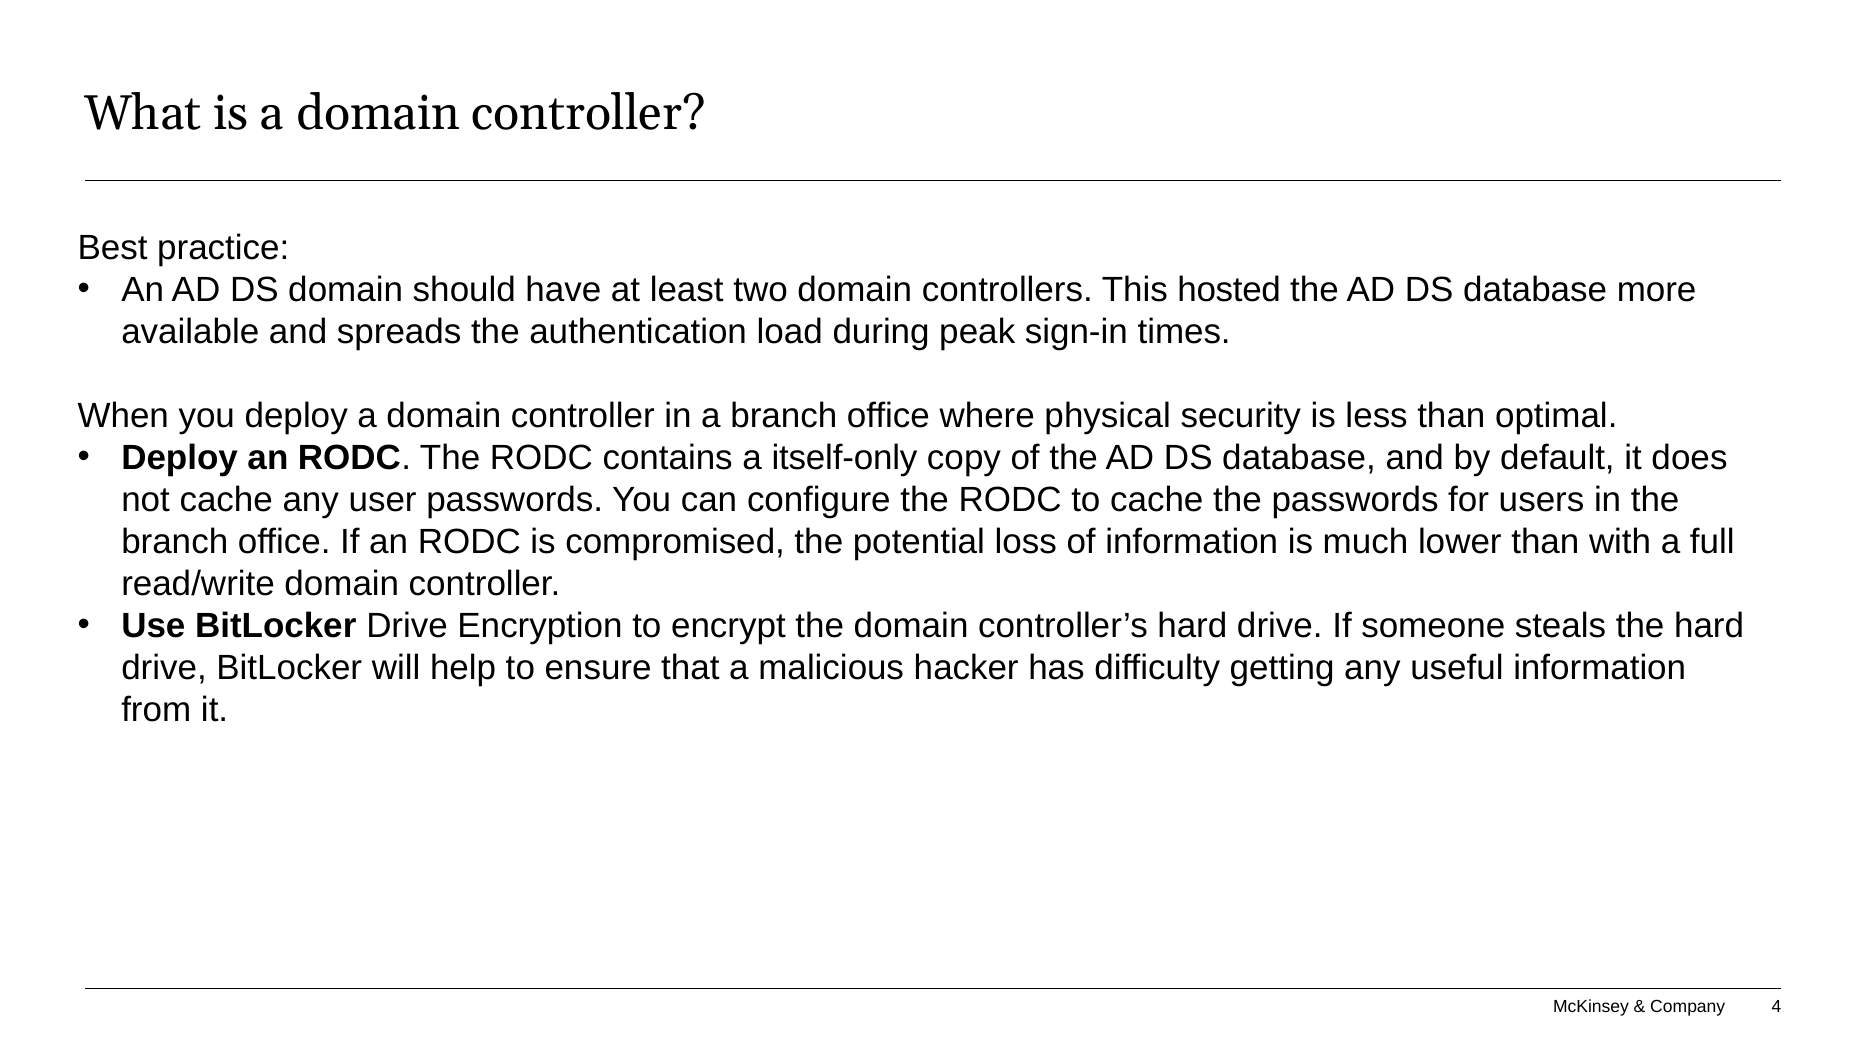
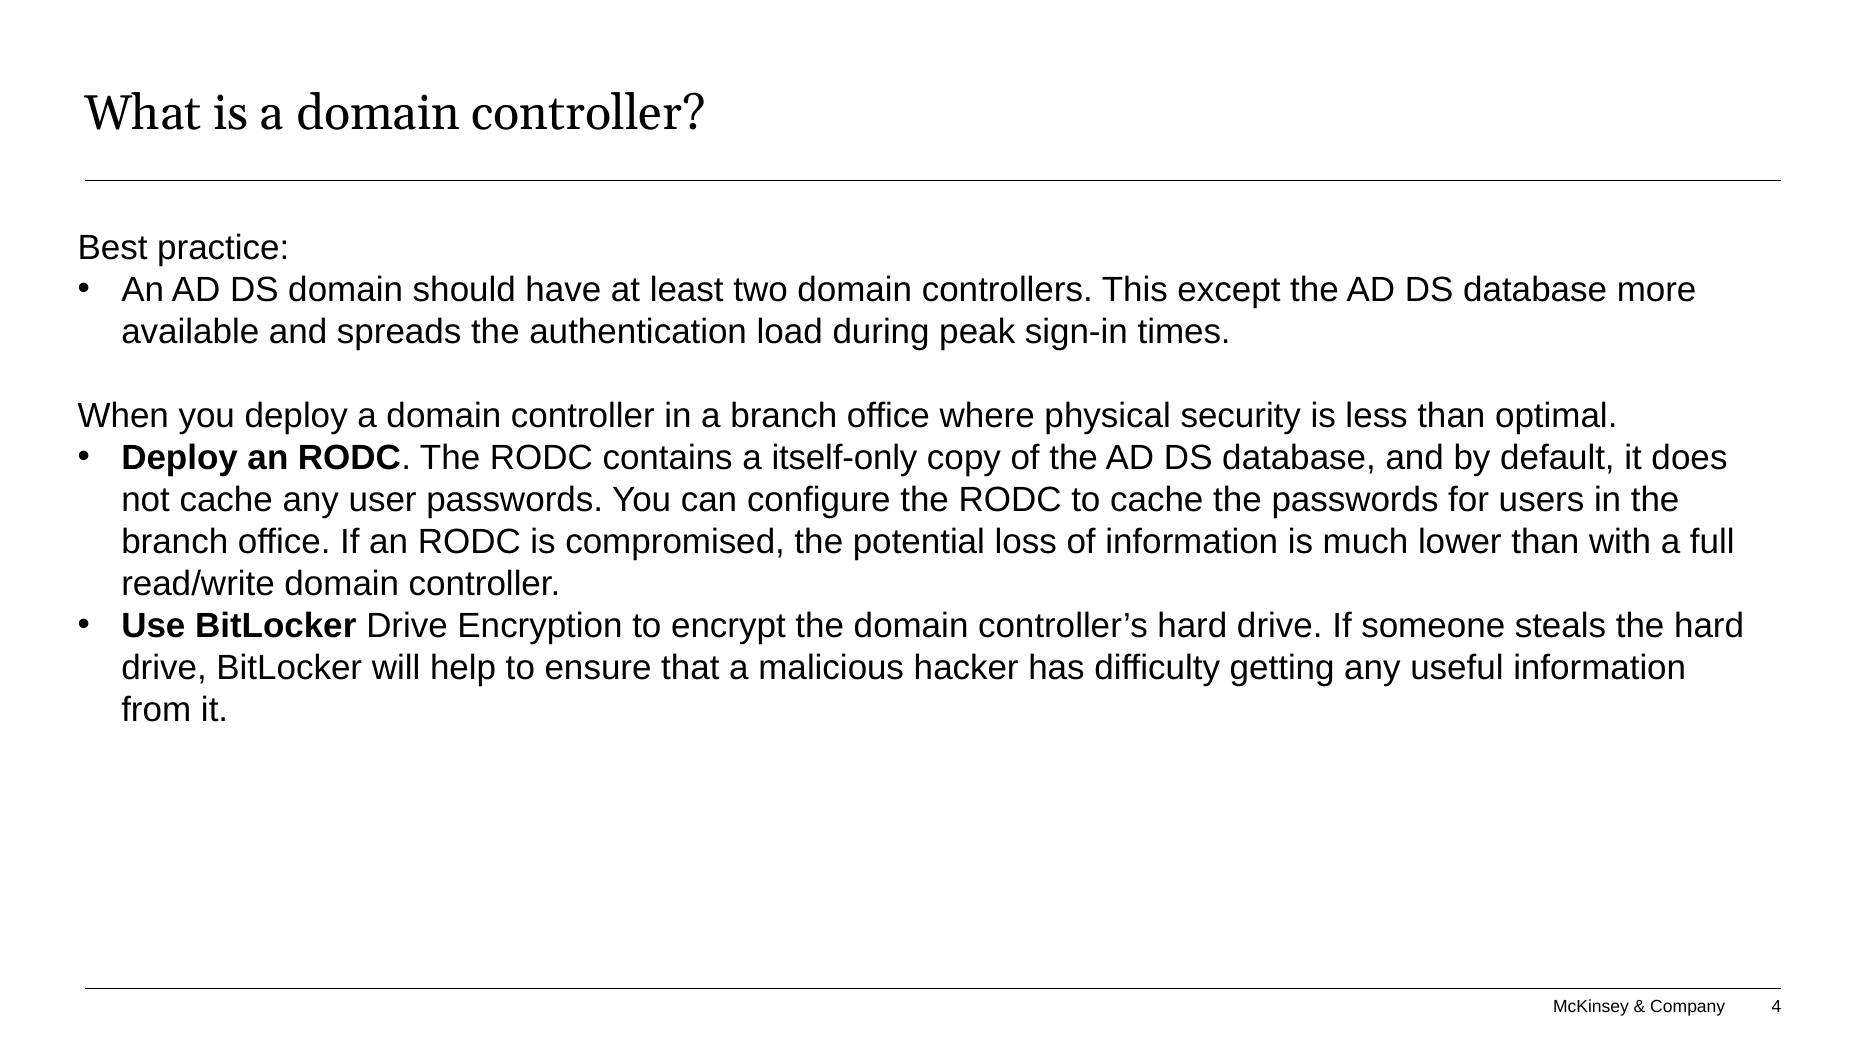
hosted: hosted -> except
